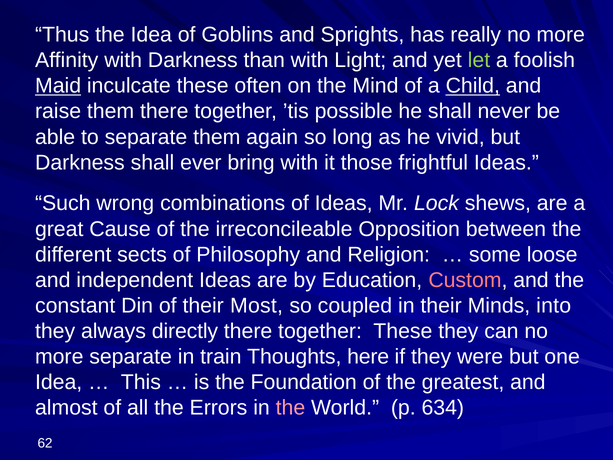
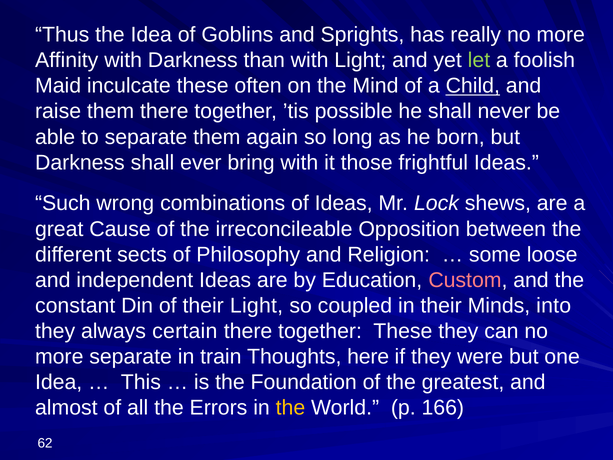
Maid underline: present -> none
vivid: vivid -> born
their Most: Most -> Light
directly: directly -> certain
the at (290, 408) colour: pink -> yellow
634: 634 -> 166
